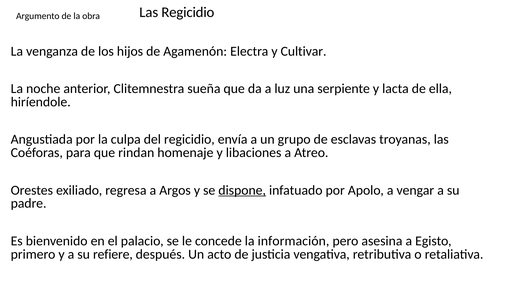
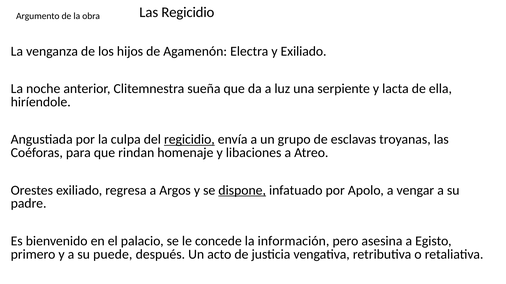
y Cultivar: Cultivar -> Exiliado
regicidio at (189, 140) underline: none -> present
refiere: refiere -> puede
